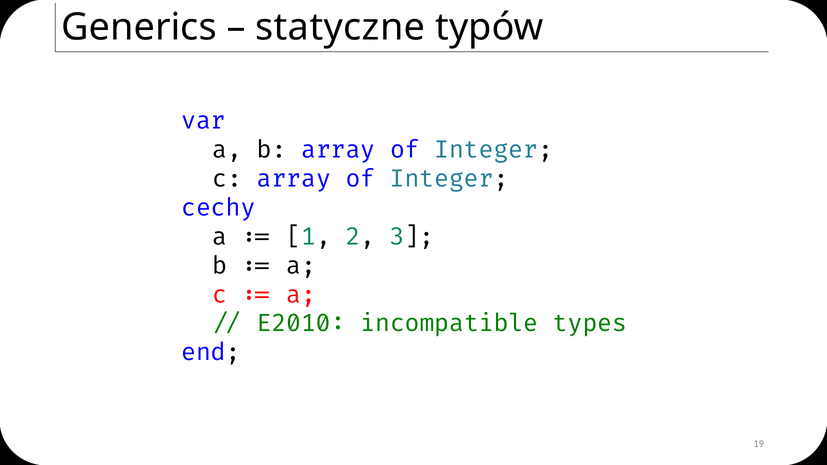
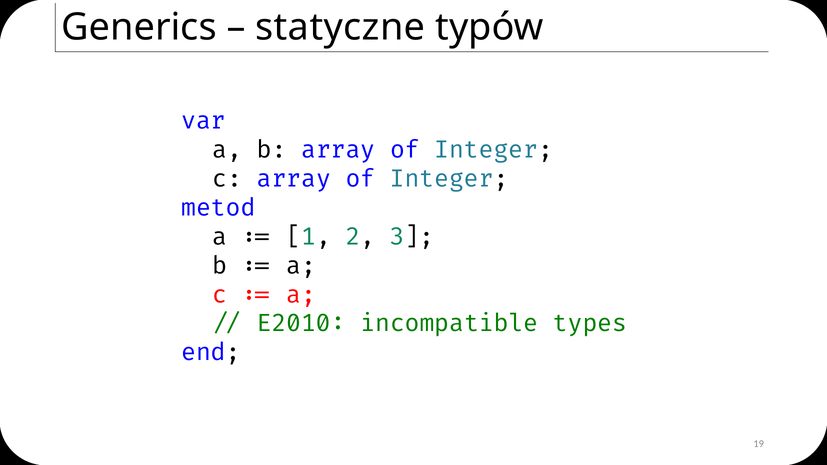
cechy: cechy -> metod
